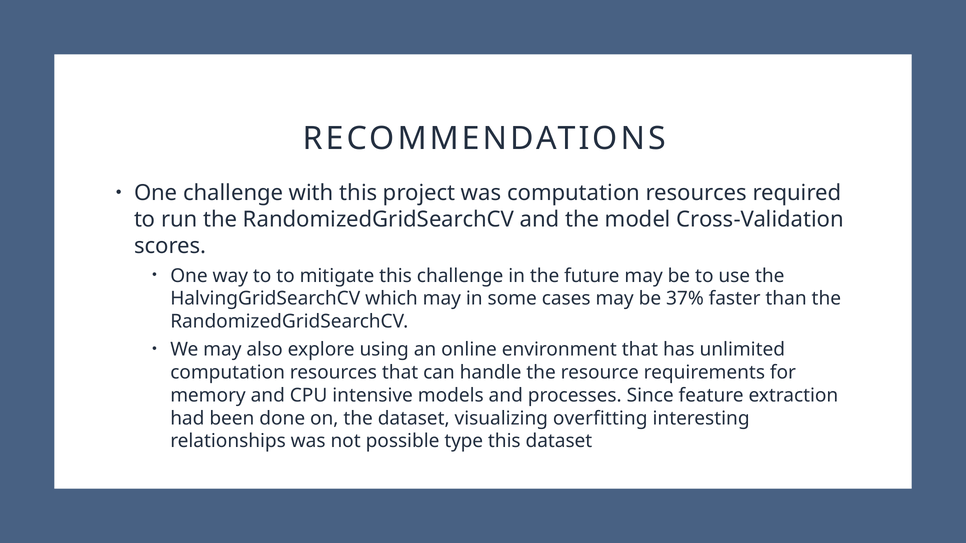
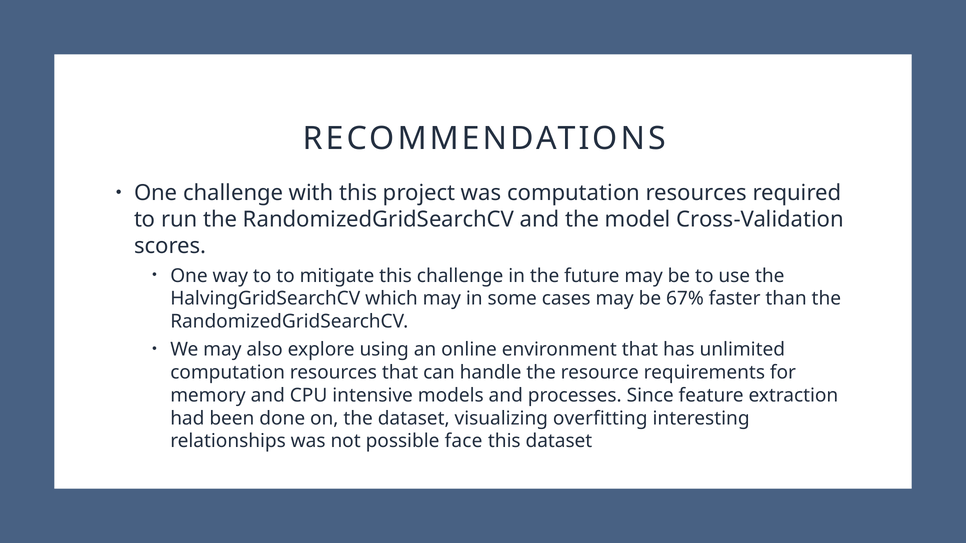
37%: 37% -> 67%
type: type -> face
